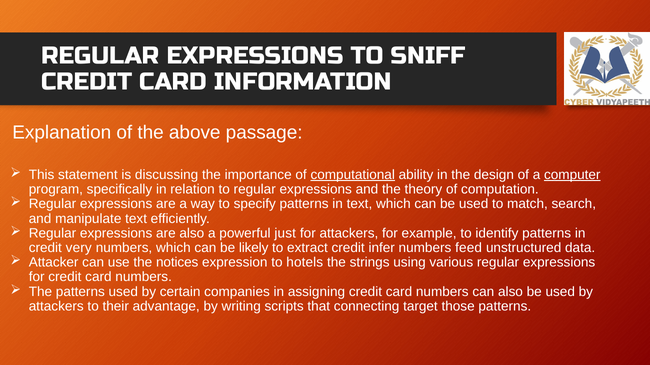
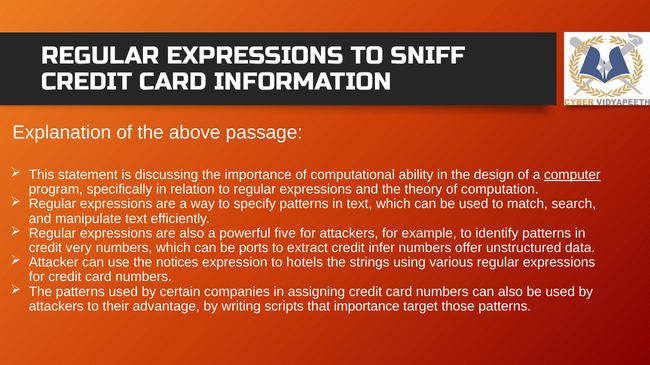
computational underline: present -> none
just: just -> five
likely: likely -> ports
feed: feed -> offer
that connecting: connecting -> importance
